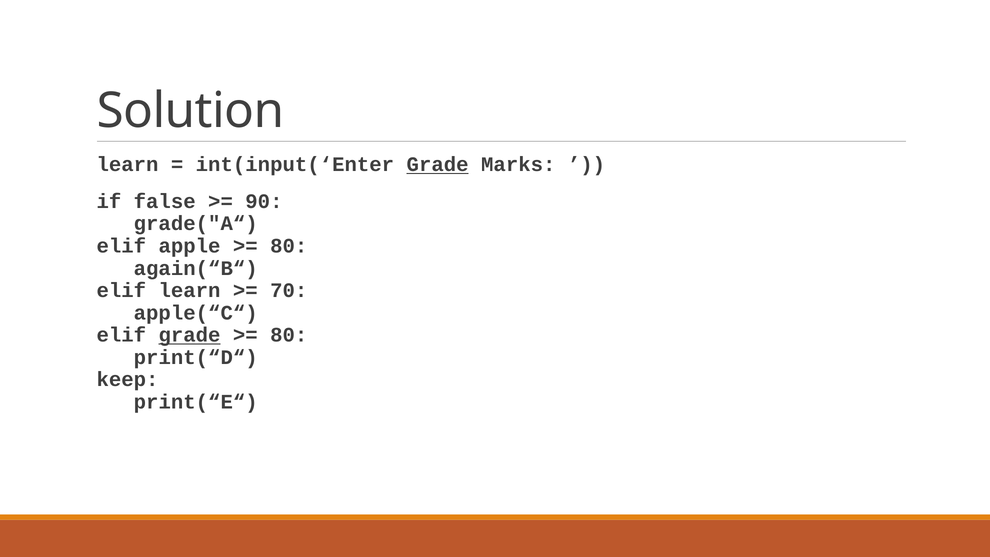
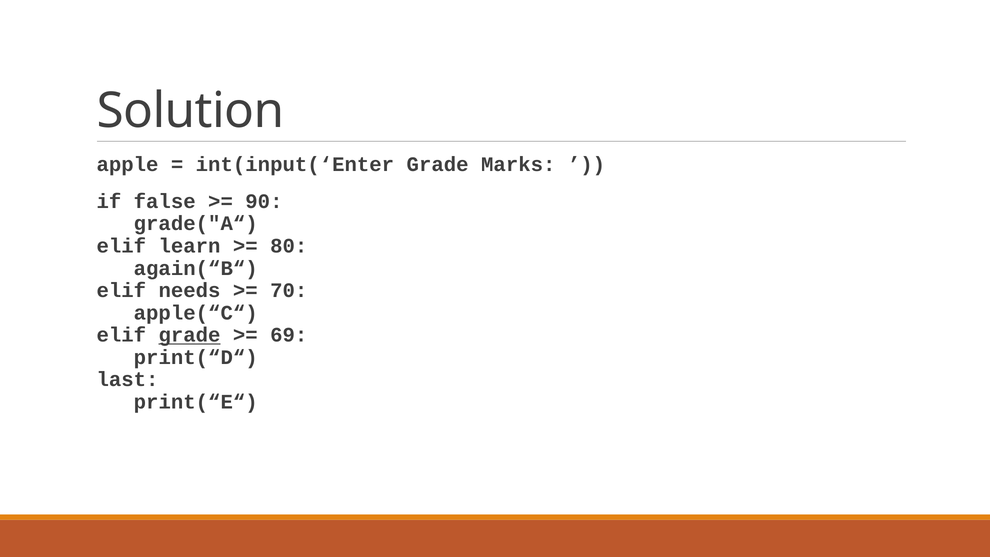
learn at (127, 165): learn -> apple
Grade at (438, 165) underline: present -> none
apple: apple -> learn
elif learn: learn -> needs
80 at (289, 335): 80 -> 69
keep: keep -> last
